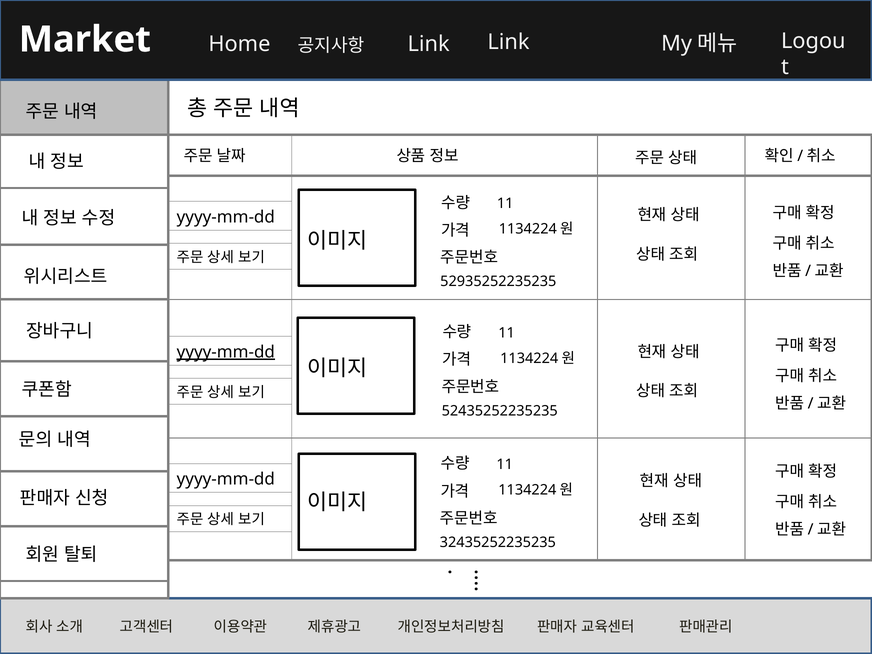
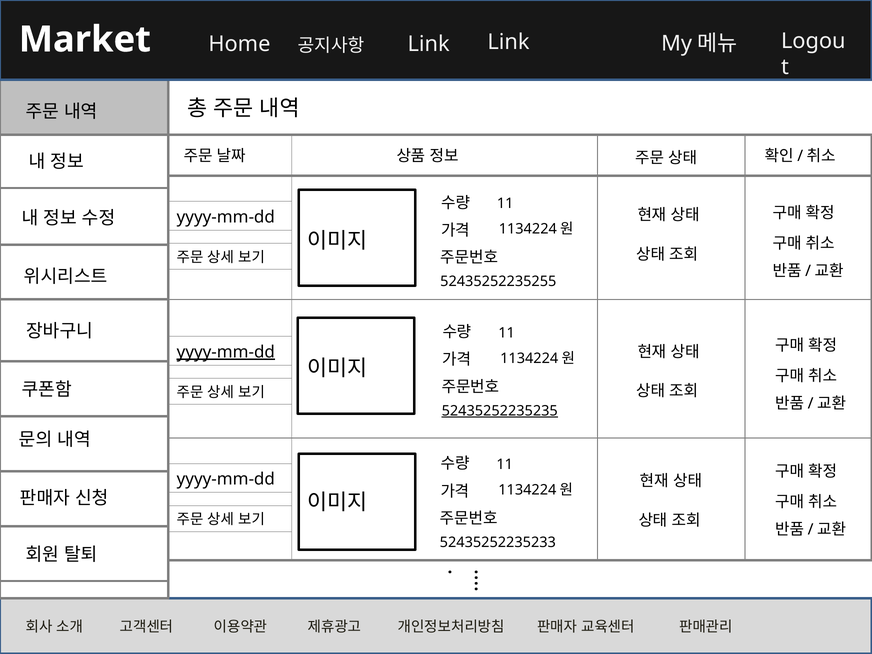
52935252235235: 52935252235235 -> 52435252235255
52435252235235 underline: none -> present
32435252235235: 32435252235235 -> 52435252235233
